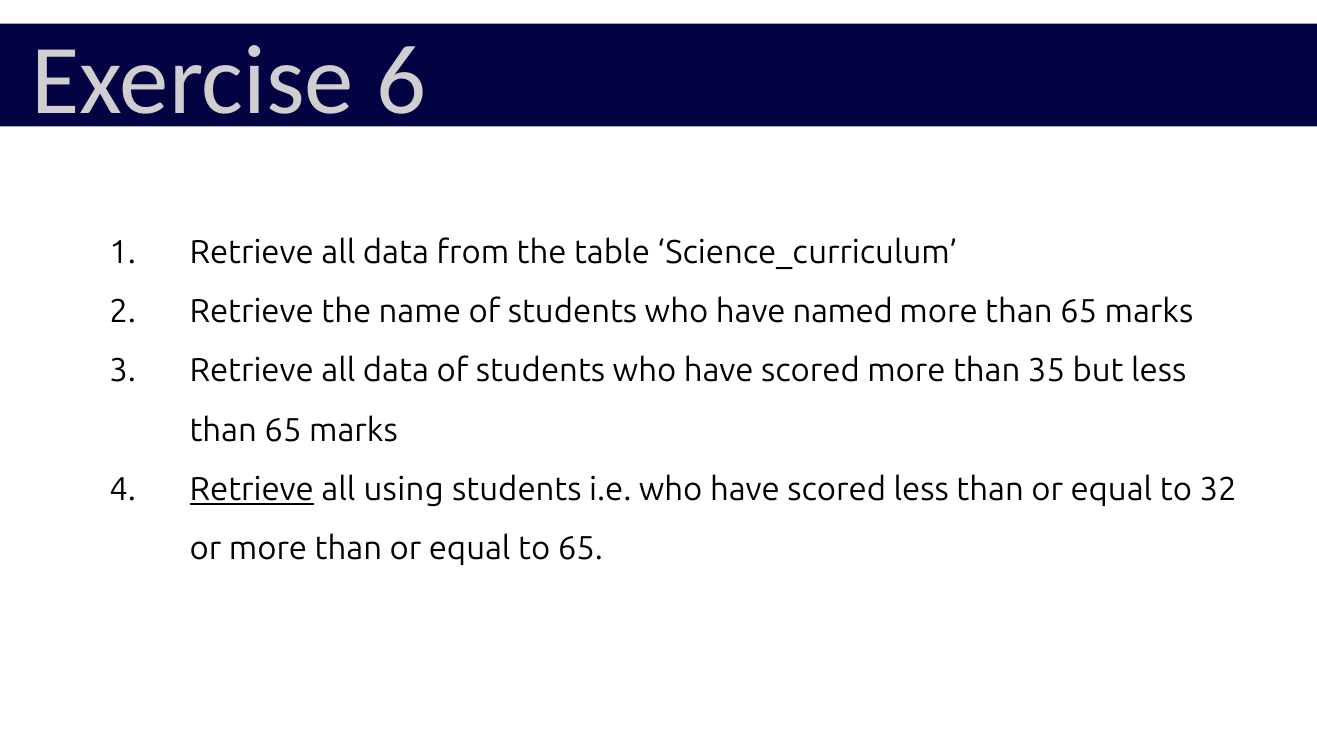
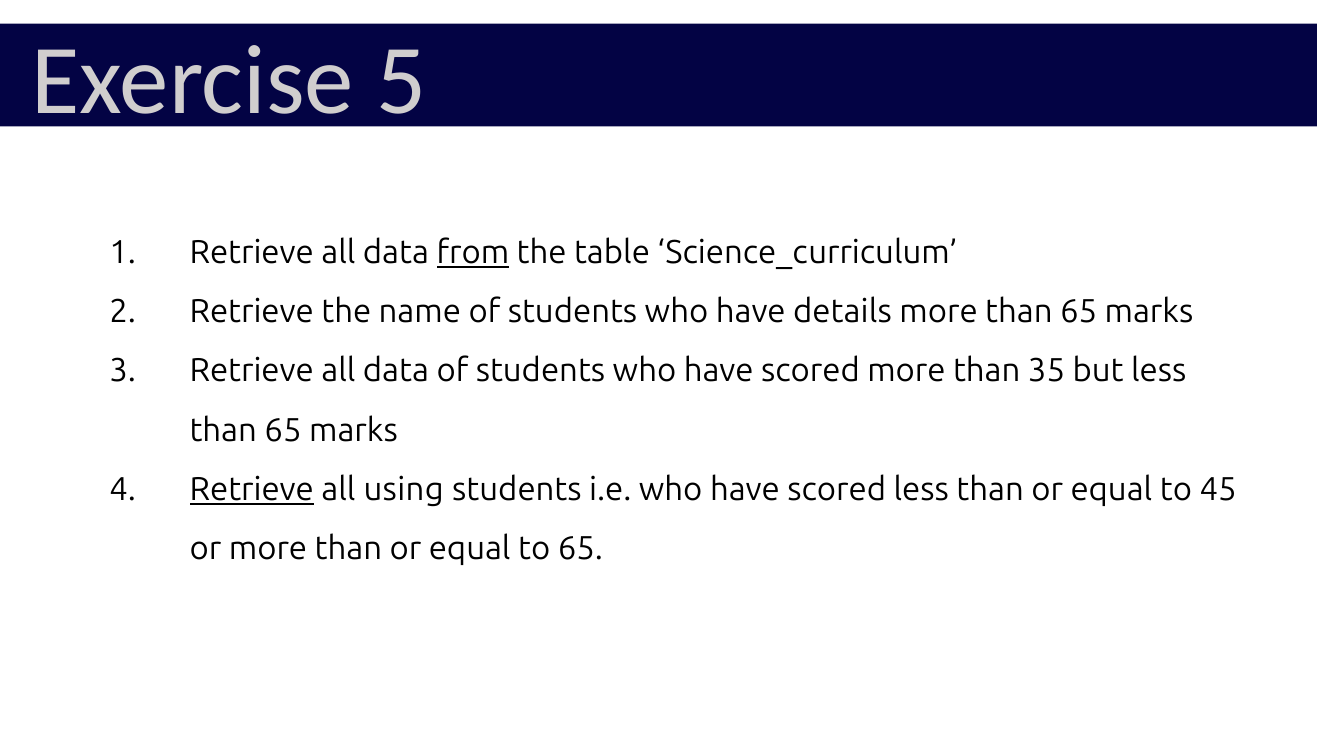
6: 6 -> 5
from underline: none -> present
named: named -> details
32: 32 -> 45
